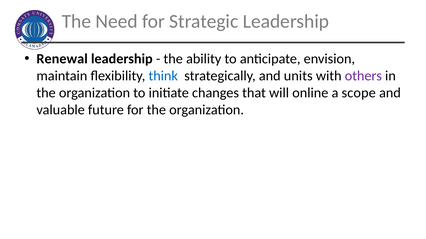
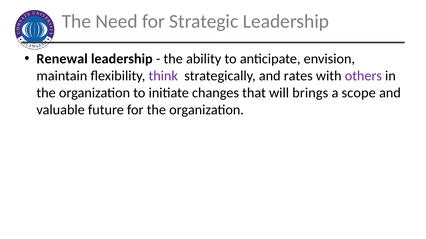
think colour: blue -> purple
units: units -> rates
online: online -> brings
